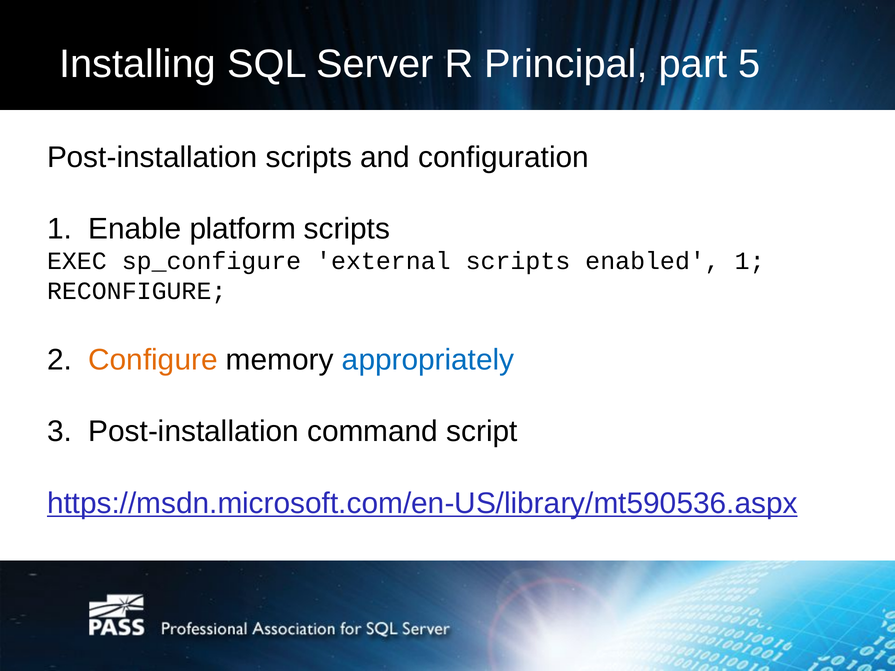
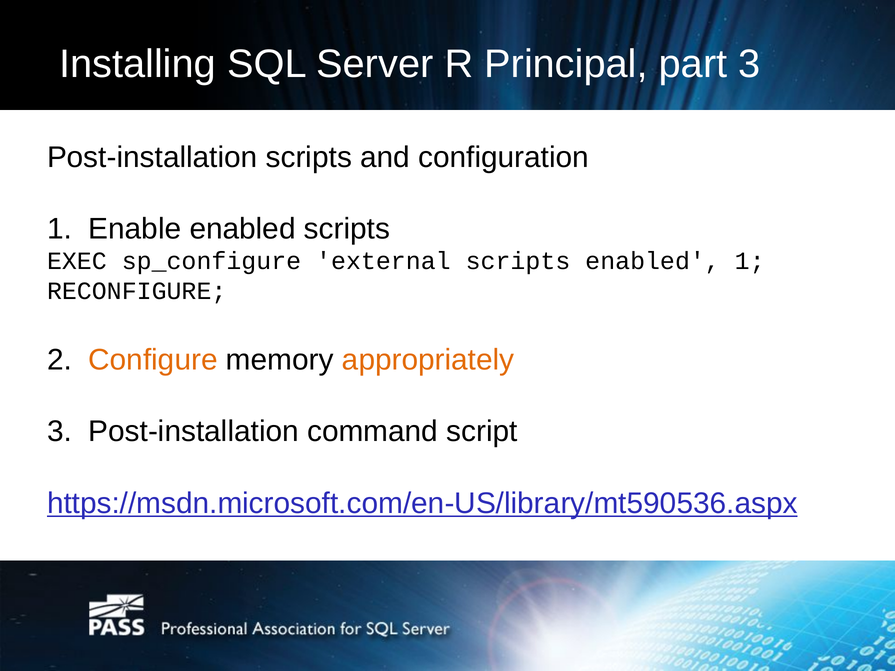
part 5: 5 -> 3
Enable platform: platform -> enabled
appropriately colour: blue -> orange
